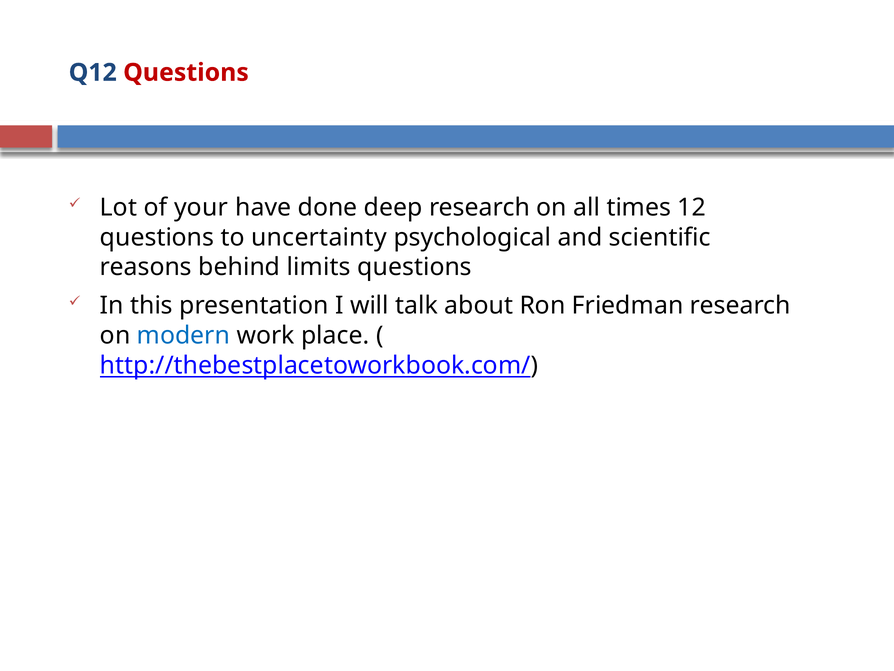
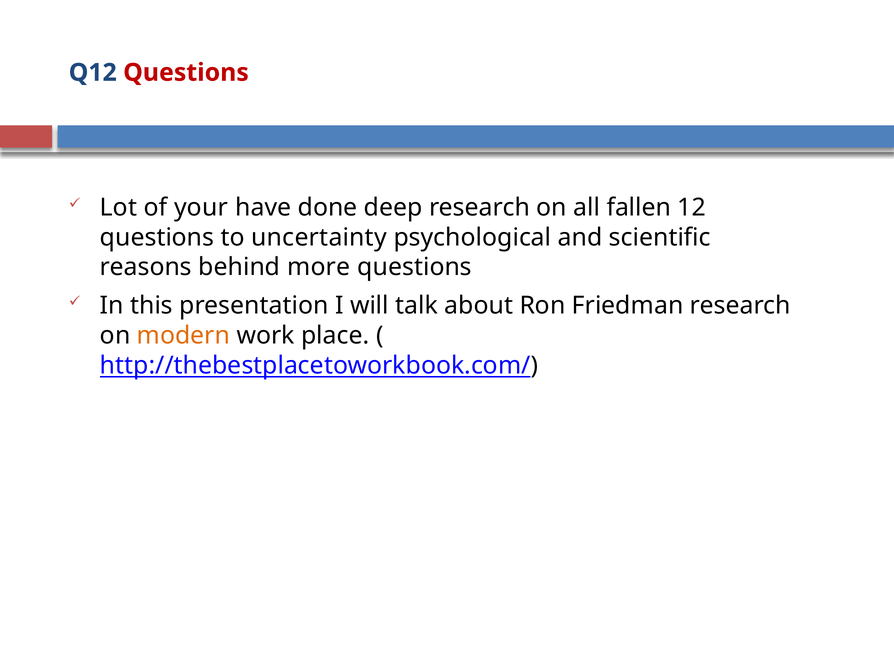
times: times -> fallen
limits: limits -> more
modern colour: blue -> orange
